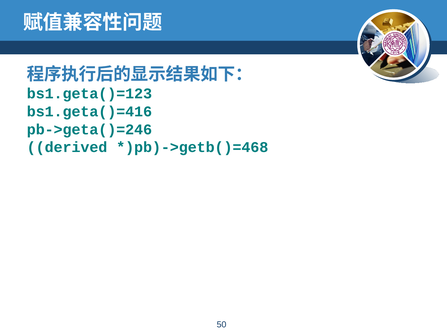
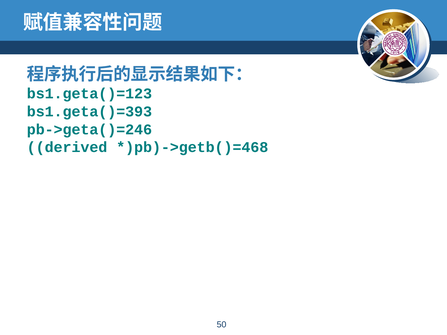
bs1.geta()=416: bs1.geta()=416 -> bs1.geta()=393
